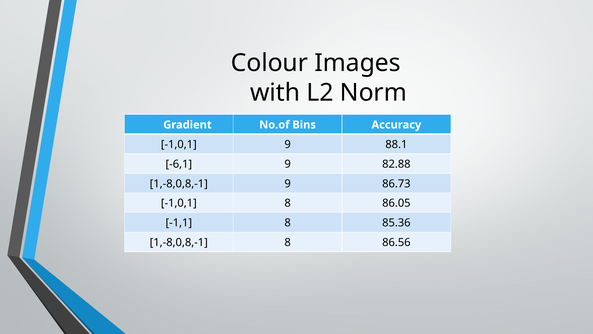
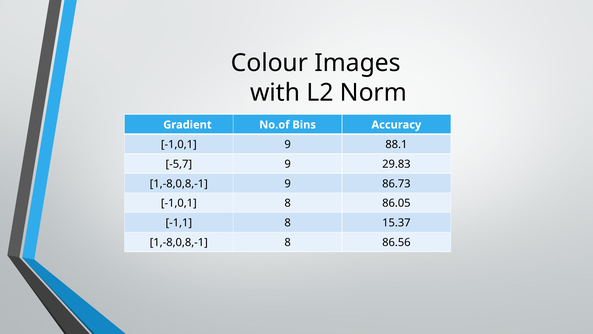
-6,1: -6,1 -> -5,7
82.88: 82.88 -> 29.83
85.36: 85.36 -> 15.37
